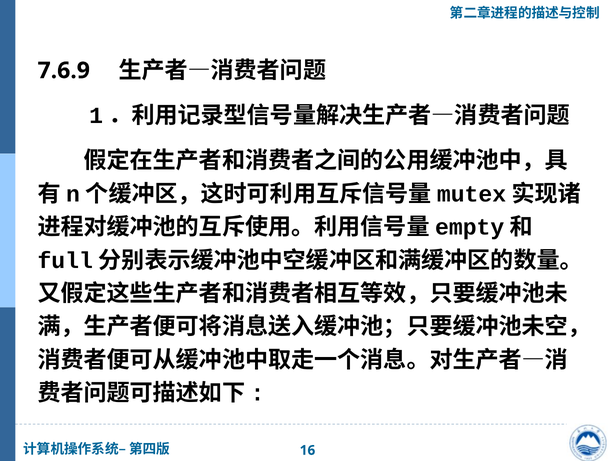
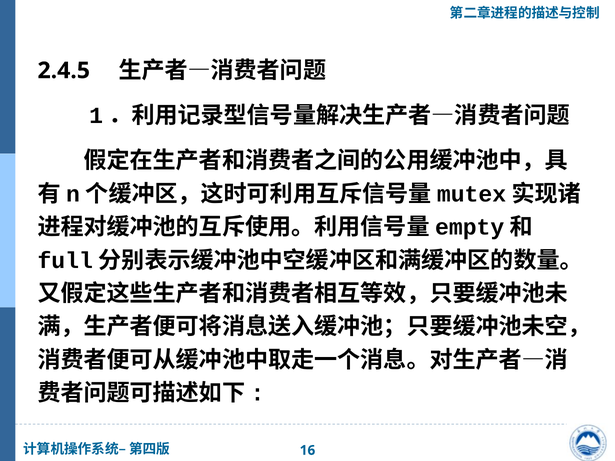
7.6.9: 7.6.9 -> 2.4.5
